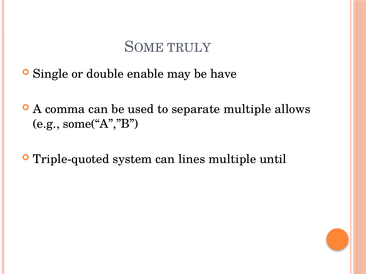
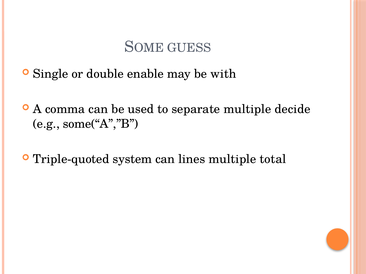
TRULY: TRULY -> GUESS
have: have -> with
allows: allows -> decide
until: until -> total
